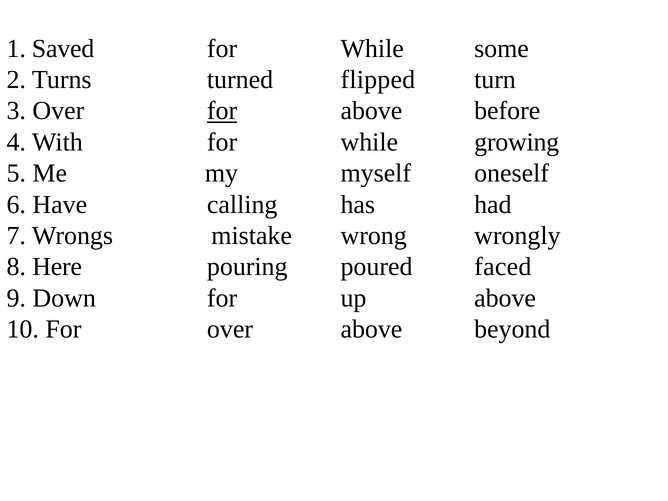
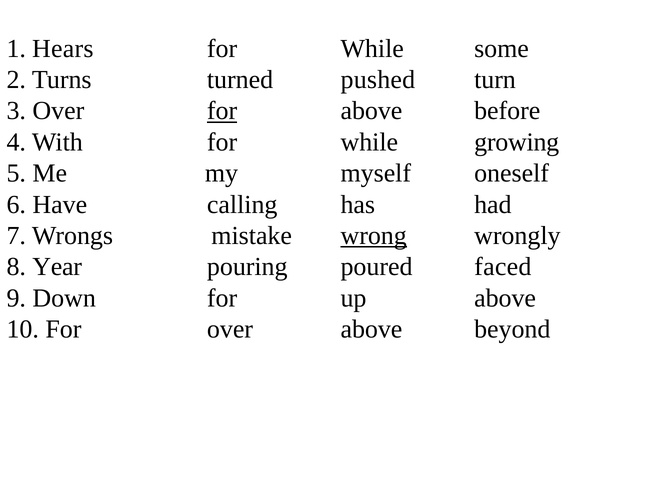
Saved: Saved -> Hears
flipped: flipped -> pushed
wrong underline: none -> present
Here: Here -> Year
